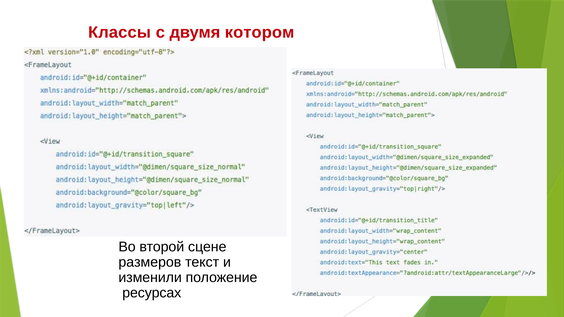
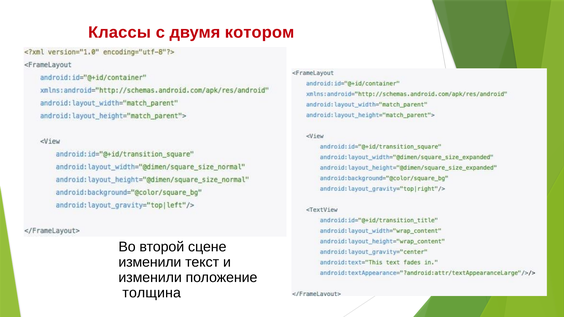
размеров at (150, 262): размеров -> изменили
ресурсах: ресурсах -> толщина
